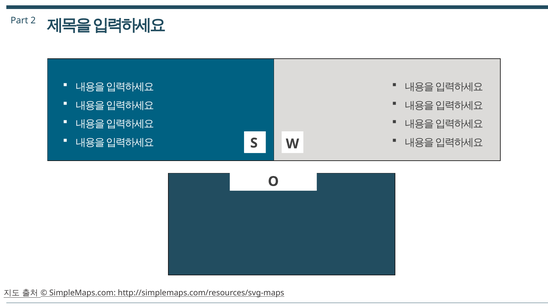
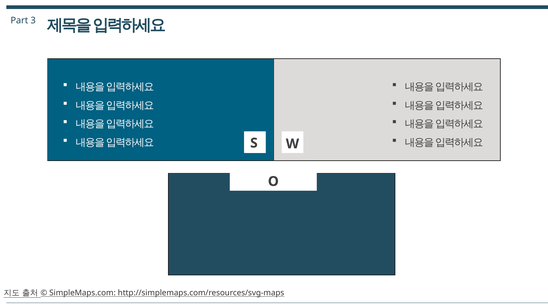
2: 2 -> 3
